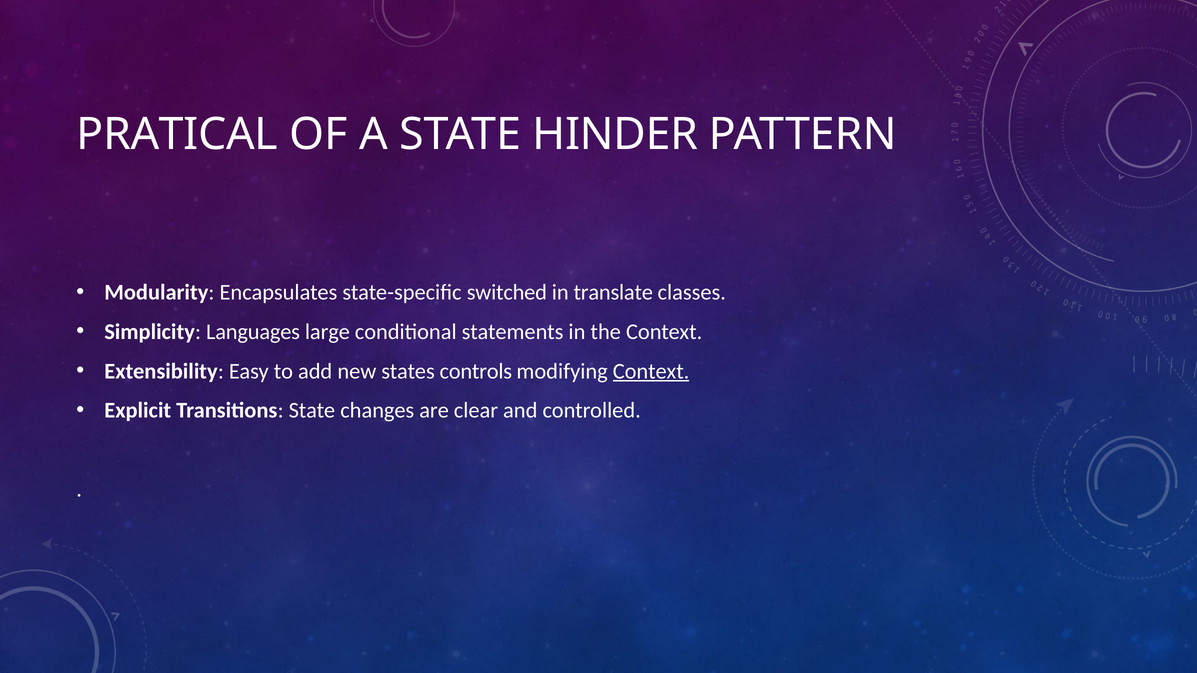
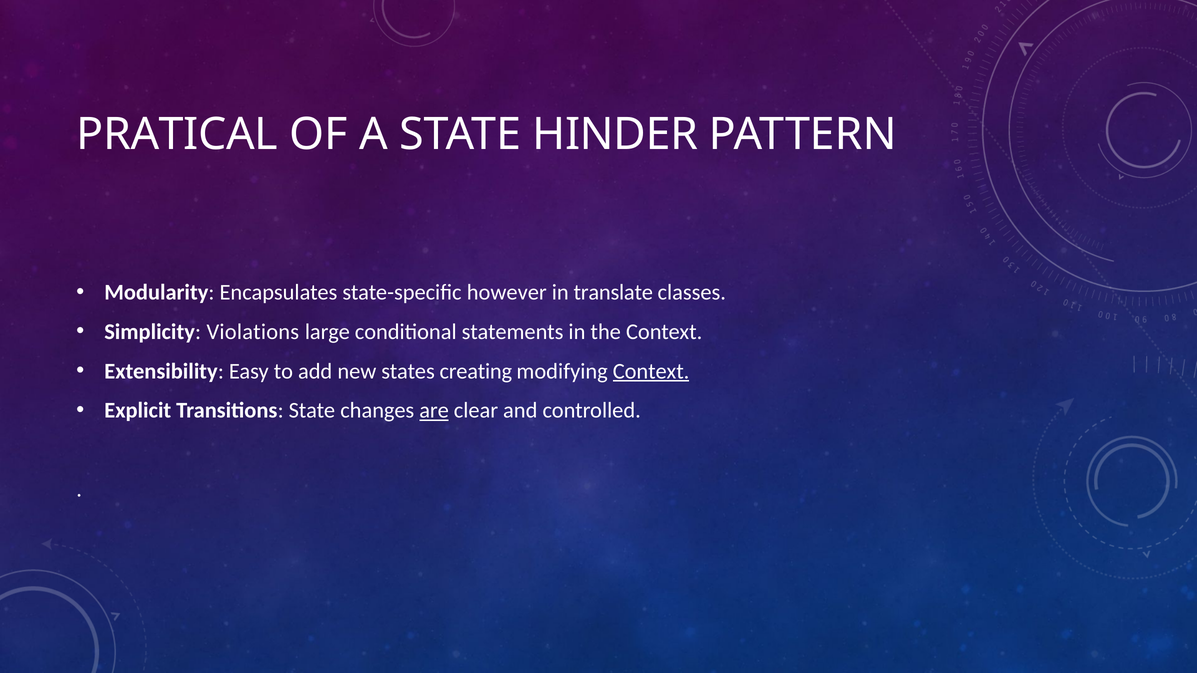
switched: switched -> however
Languages: Languages -> Violations
controls: controls -> creating
are underline: none -> present
